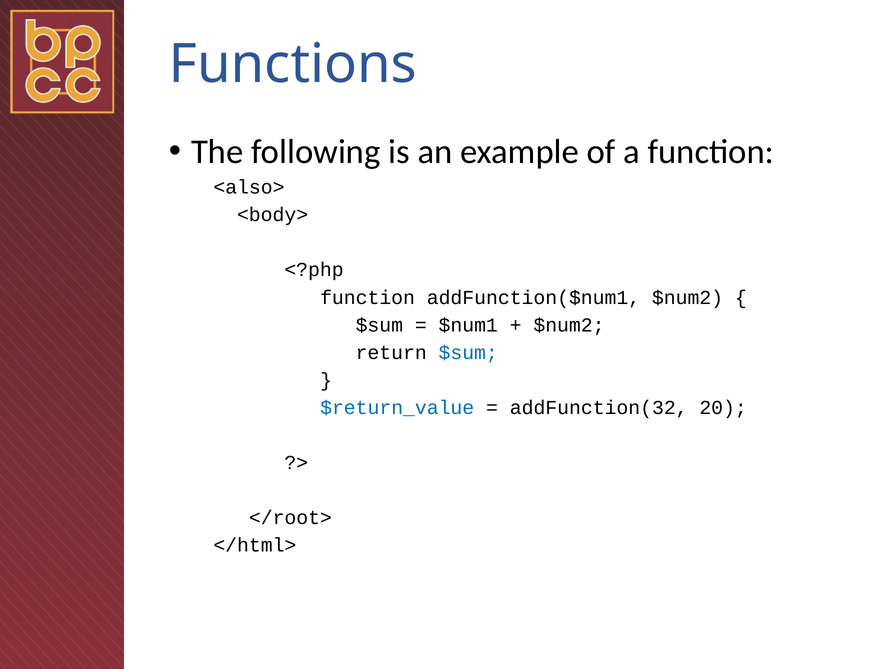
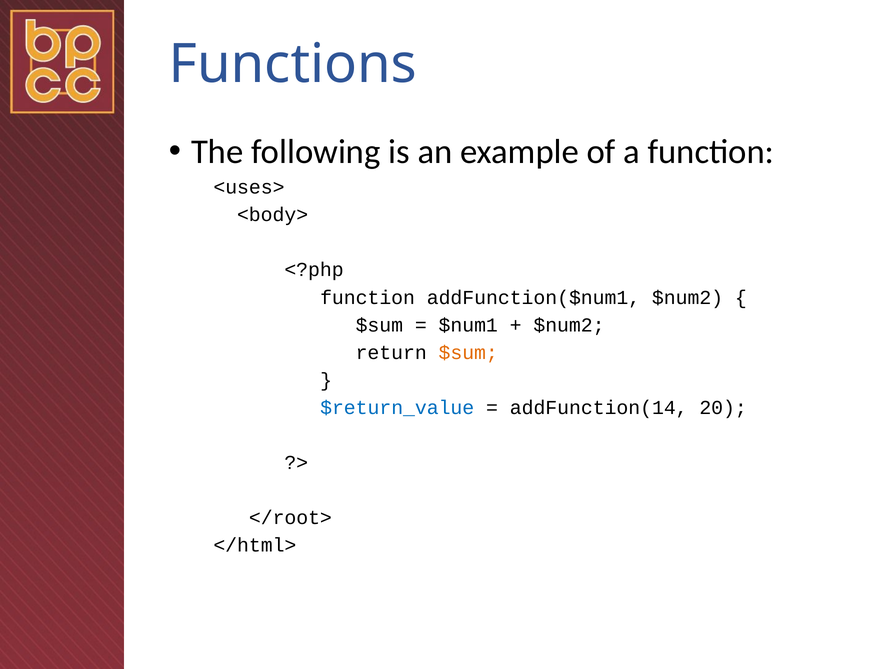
<also>: <also> -> <uses>
$sum at (468, 353) colour: blue -> orange
addFunction(32: addFunction(32 -> addFunction(14
